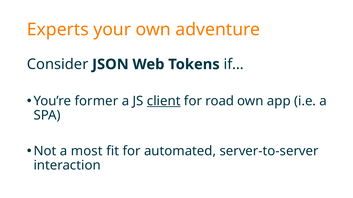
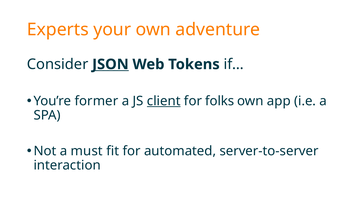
JSON underline: none -> present
road: road -> folks
most: most -> must
